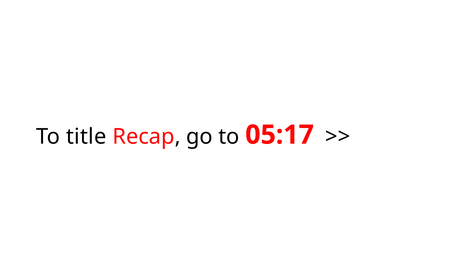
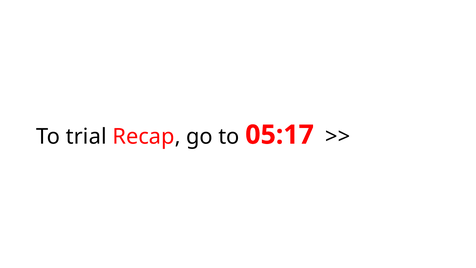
title: title -> trial
